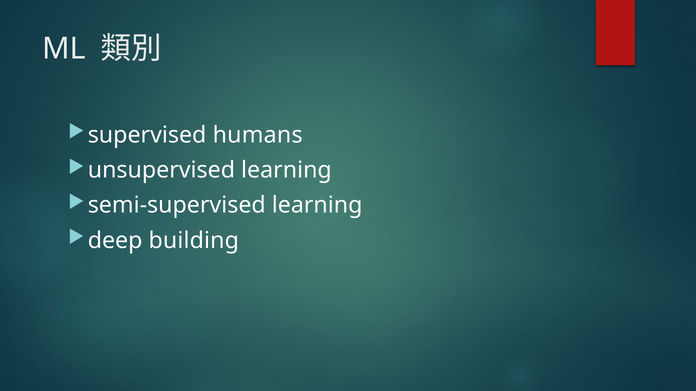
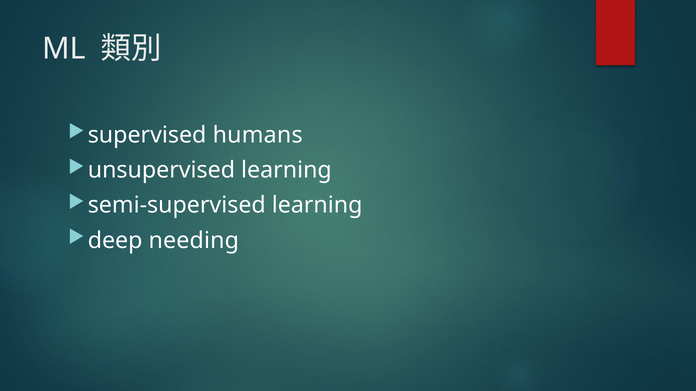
building: building -> needing
